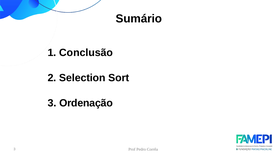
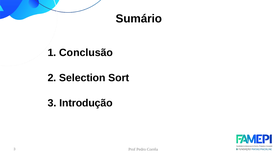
Ordenação: Ordenação -> Introdução
